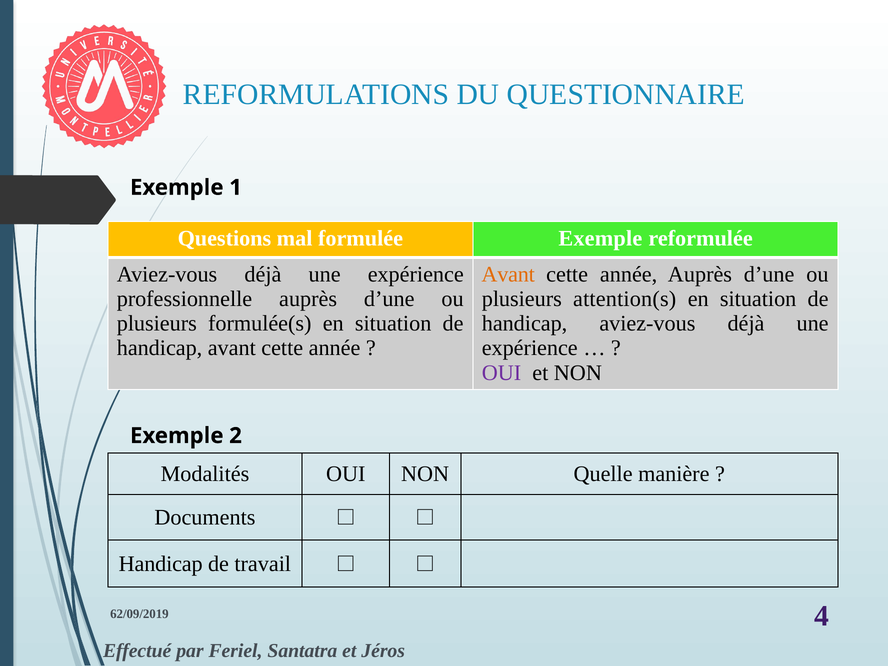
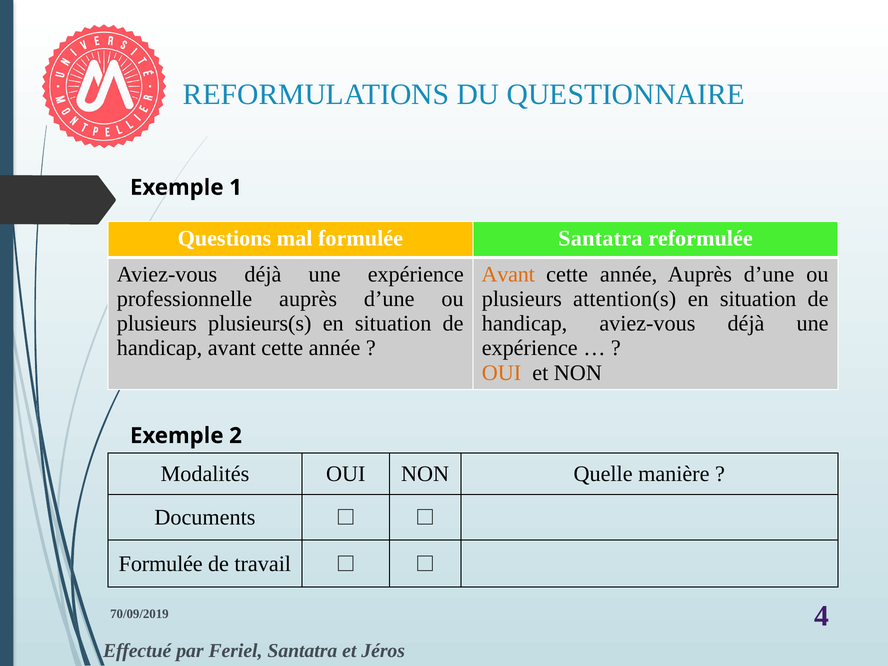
formulée Exemple: Exemple -> Santatra
formulée(s: formulée(s -> plusieurs(s
OUI at (501, 373) colour: purple -> orange
Handicap at (161, 564): Handicap -> Formulée
62/09/2019: 62/09/2019 -> 70/09/2019
